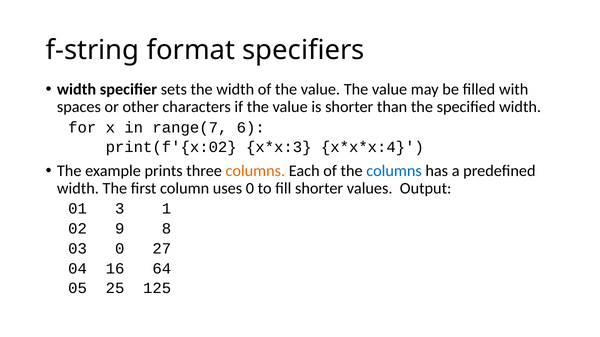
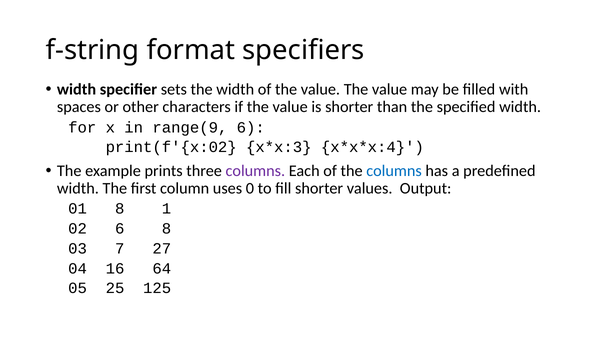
range(7: range(7 -> range(9
columns at (255, 171) colour: orange -> purple
01 3: 3 -> 8
02 9: 9 -> 6
03 0: 0 -> 7
